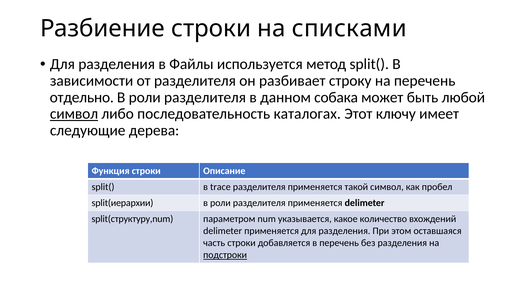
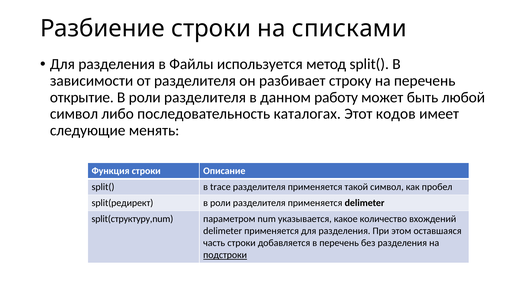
отдельно: отдельно -> открытие
собака: собака -> работу
символ at (74, 114) underline: present -> none
ключу: ключу -> кодов
дерева: дерева -> менять
split(иерархии: split(иерархии -> split(редирект
